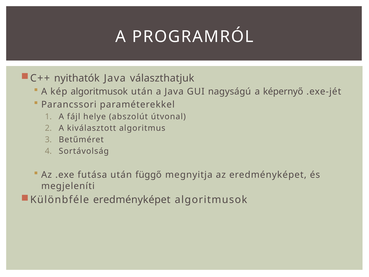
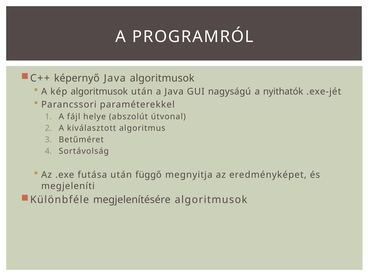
nyithatók: nyithatók -> képernyő
Java választhatjuk: választhatjuk -> algoritmusok
képernyő: képernyő -> nyithatók
Különbféle eredményképet: eredményképet -> megjelenítésére
